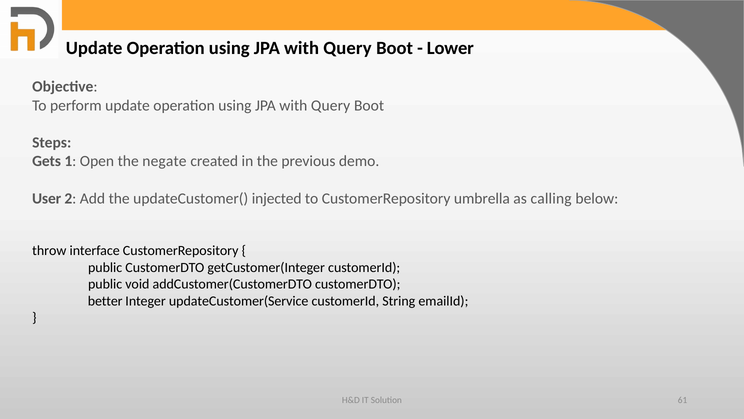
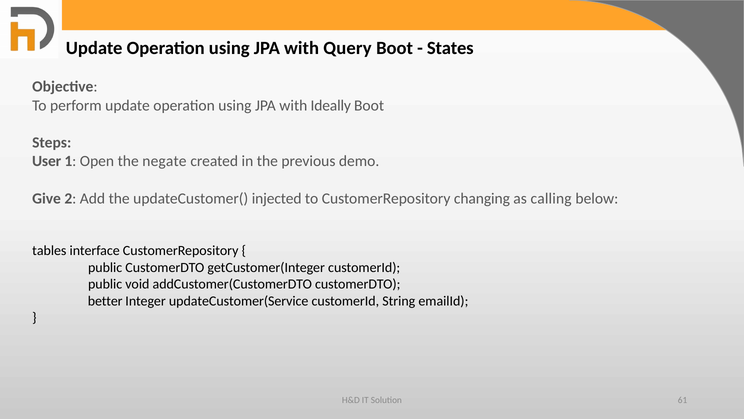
Lower: Lower -> States
Query at (331, 105): Query -> Ideally
Gets: Gets -> User
User: User -> Give
umbrella: umbrella -> changing
throw: throw -> tables
